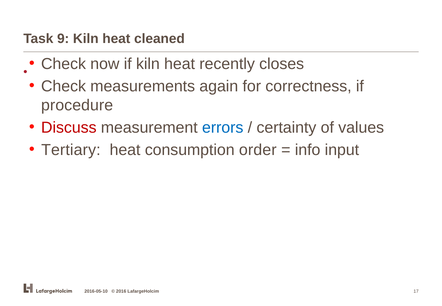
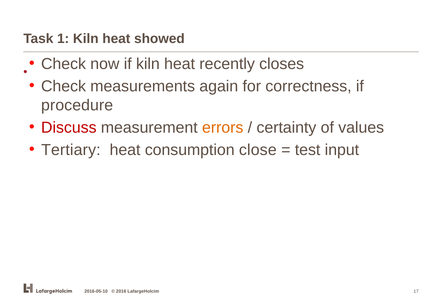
9: 9 -> 1
cleaned: cleaned -> showed
errors colour: blue -> orange
order: order -> close
info: info -> test
